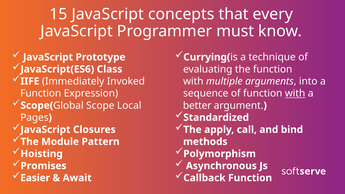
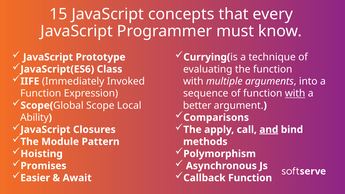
Standardized: Standardized -> Comparisons
Pages: Pages -> Ability
and underline: none -> present
